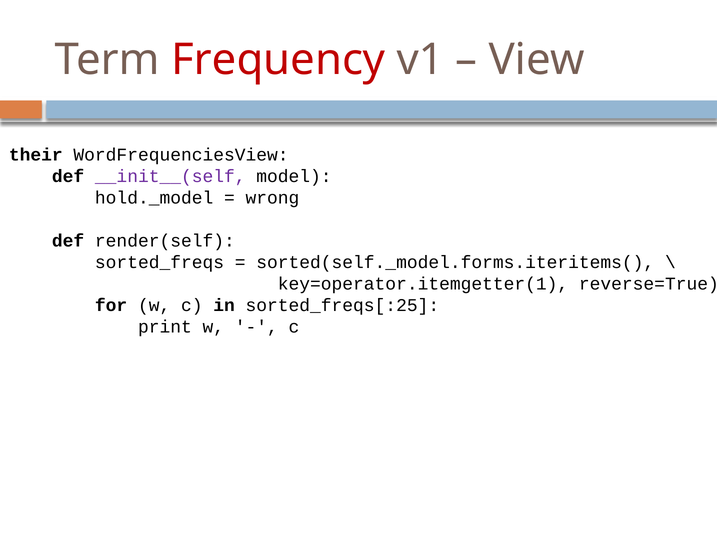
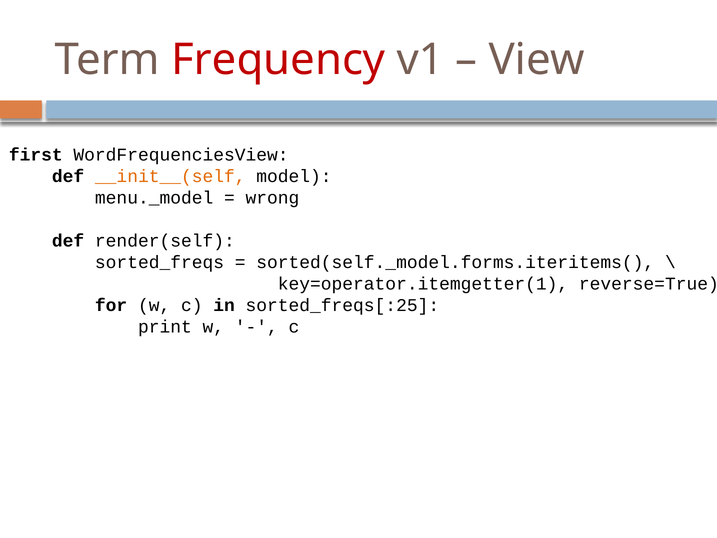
their: their -> first
__init__(self colour: purple -> orange
hold._model: hold._model -> menu._model
